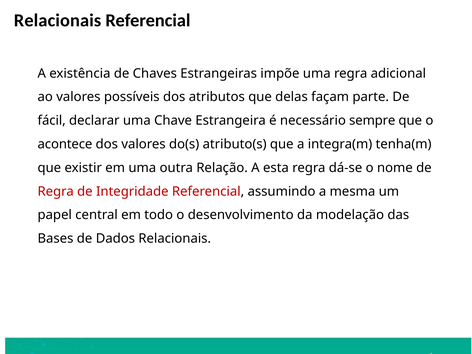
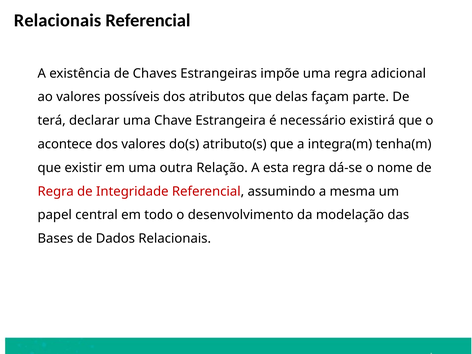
fácil: fácil -> terá
sempre: sempre -> existirá
